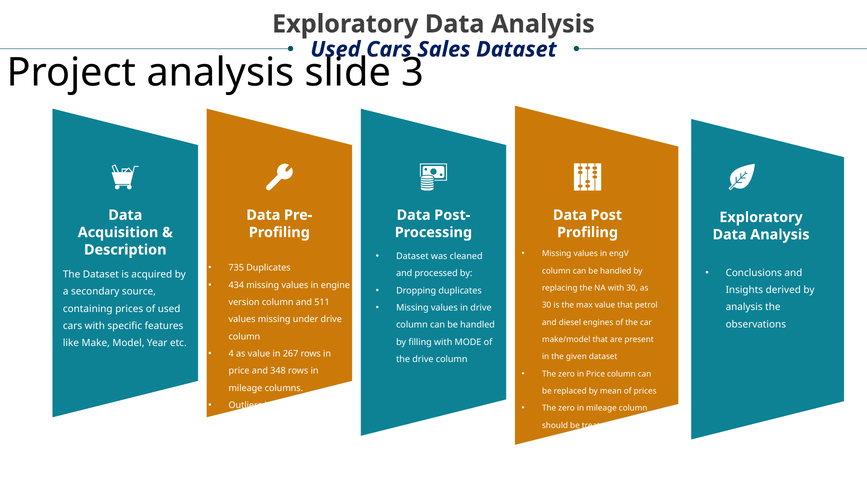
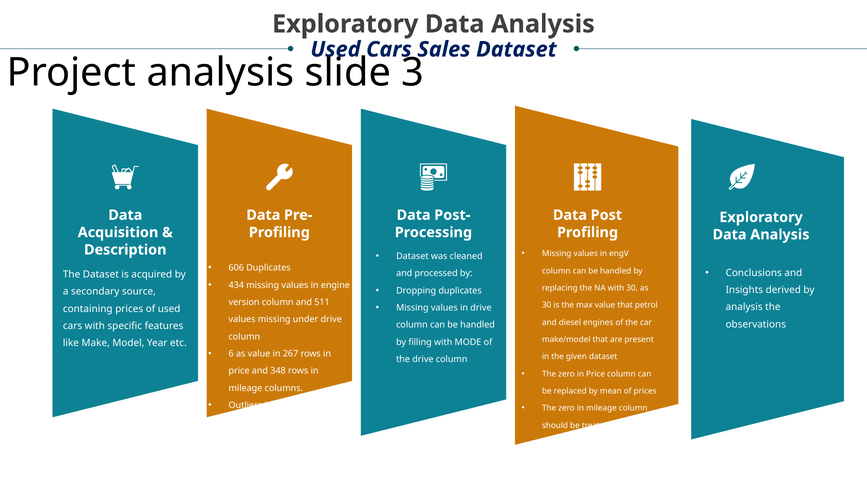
735: 735 -> 606
4: 4 -> 6
